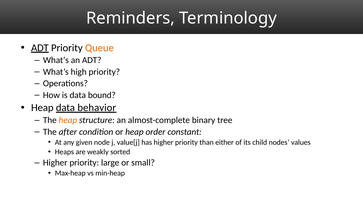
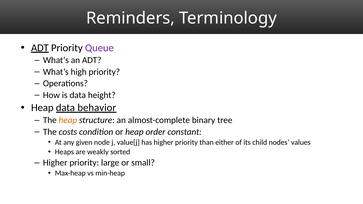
Queue colour: orange -> purple
bound: bound -> height
after: after -> costs
